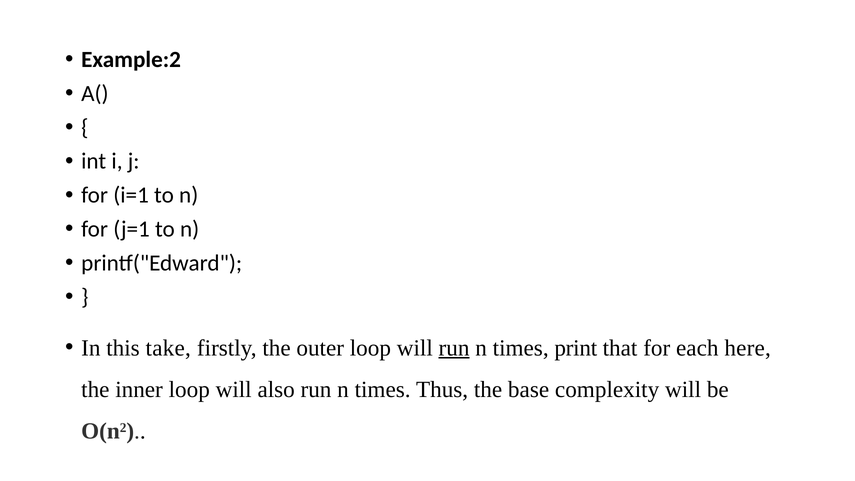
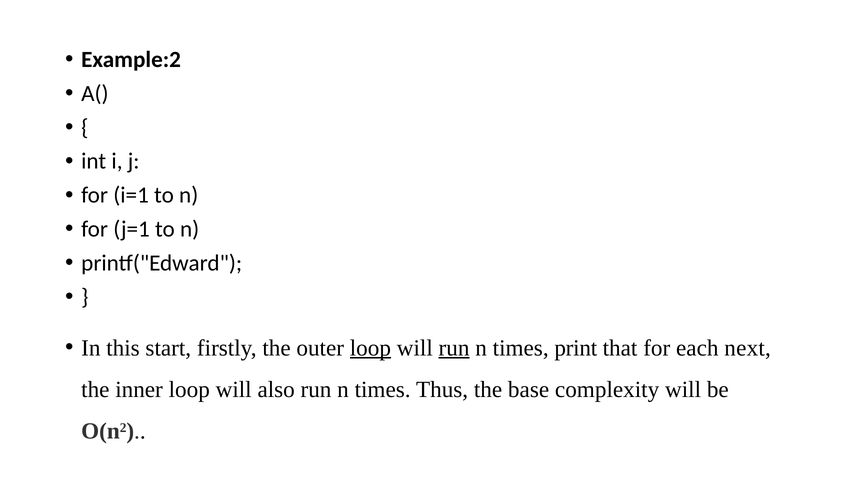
take: take -> start
loop at (370, 348) underline: none -> present
here: here -> next
